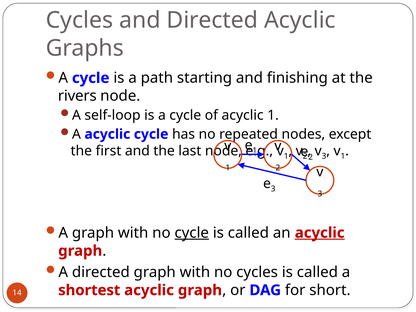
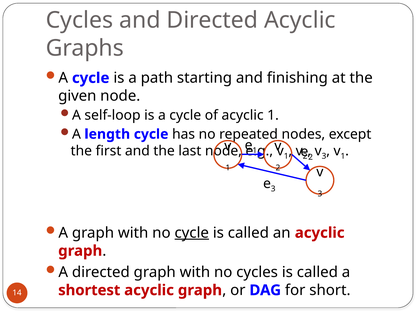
rivers: rivers -> given
A acyclic: acyclic -> length
acyclic at (320, 233) underline: present -> none
